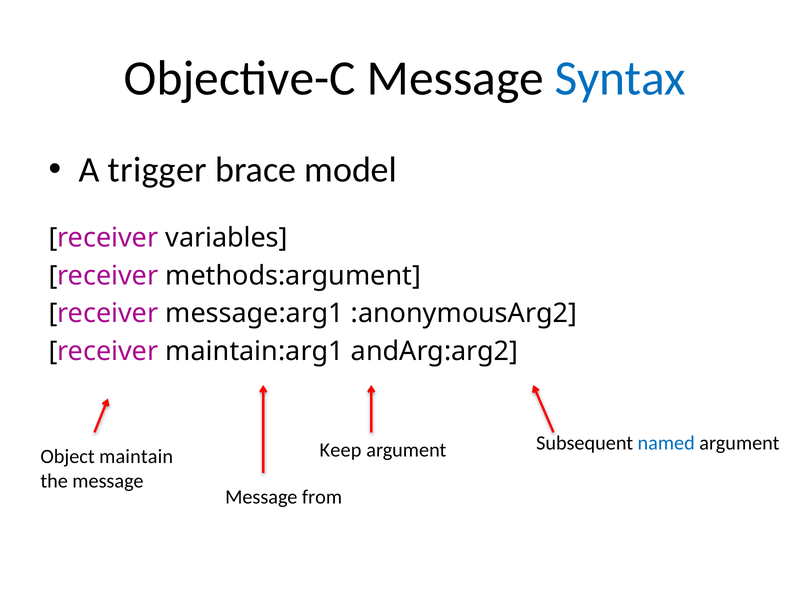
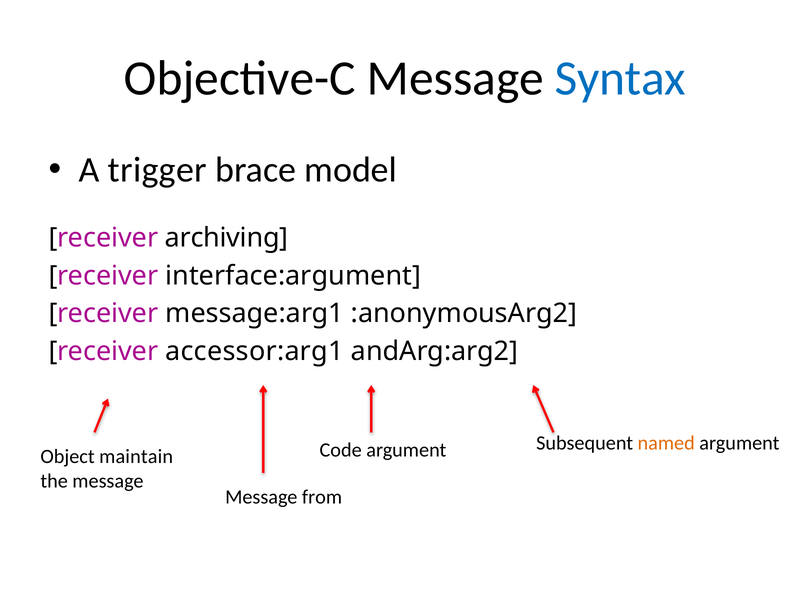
variables: variables -> archiving
methods:argument: methods:argument -> interface:argument
maintain:arg1: maintain:arg1 -> accessor:arg1
Keep: Keep -> Code
named colour: blue -> orange
